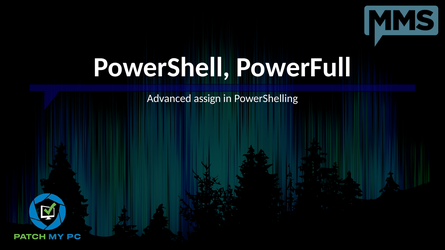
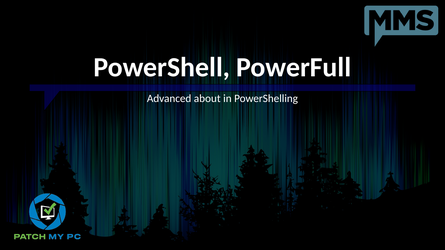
assign: assign -> about
